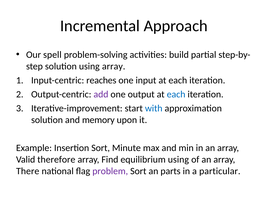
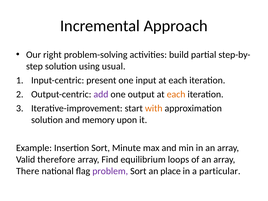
spell: spell -> right
using array: array -> usual
reaches: reaches -> present
each at (176, 94) colour: blue -> orange
with colour: blue -> orange
equilibrium using: using -> loops
parts: parts -> place
